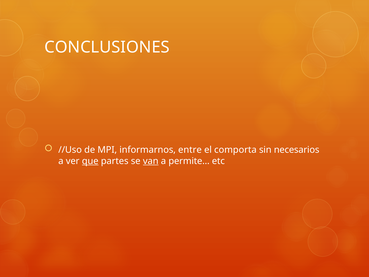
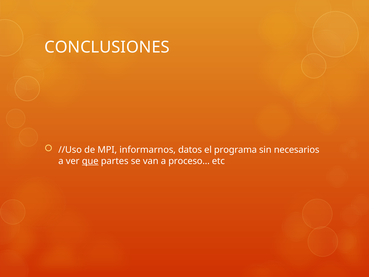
entre: entre -> datos
comporta: comporta -> programa
van underline: present -> none
permite…: permite… -> proceso…
